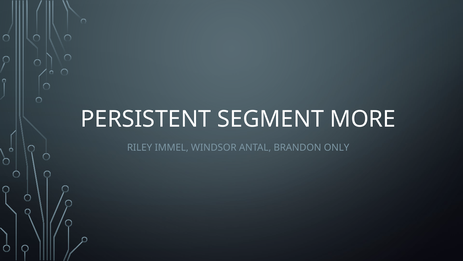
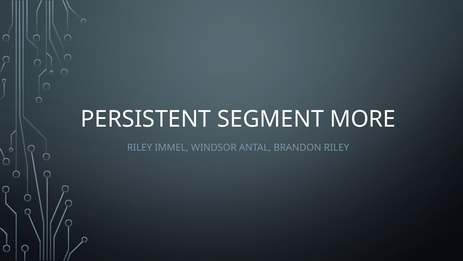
BRANDON ONLY: ONLY -> RILEY
